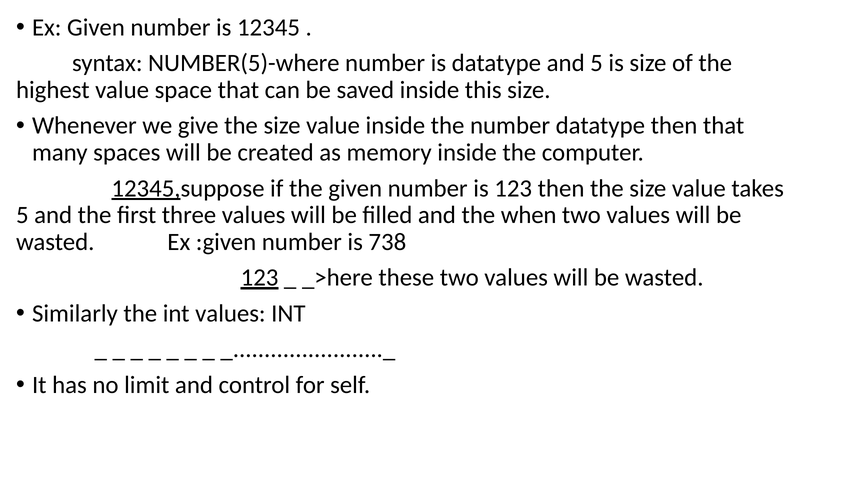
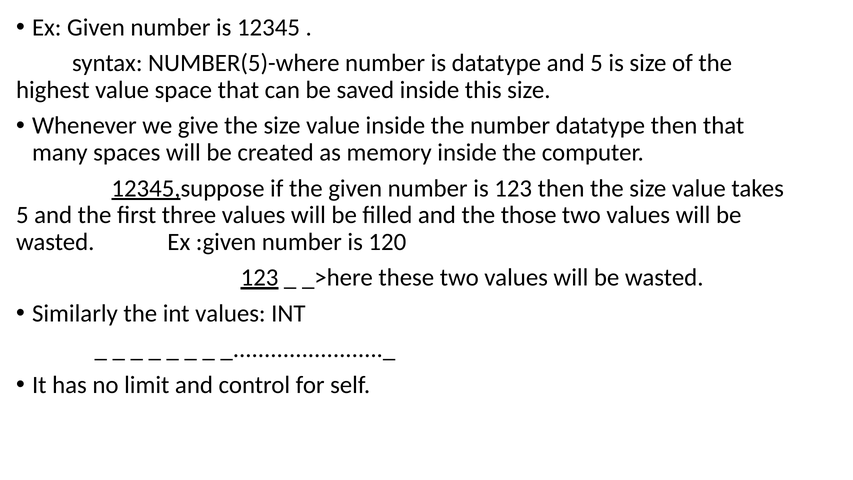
when: when -> those
738: 738 -> 120
